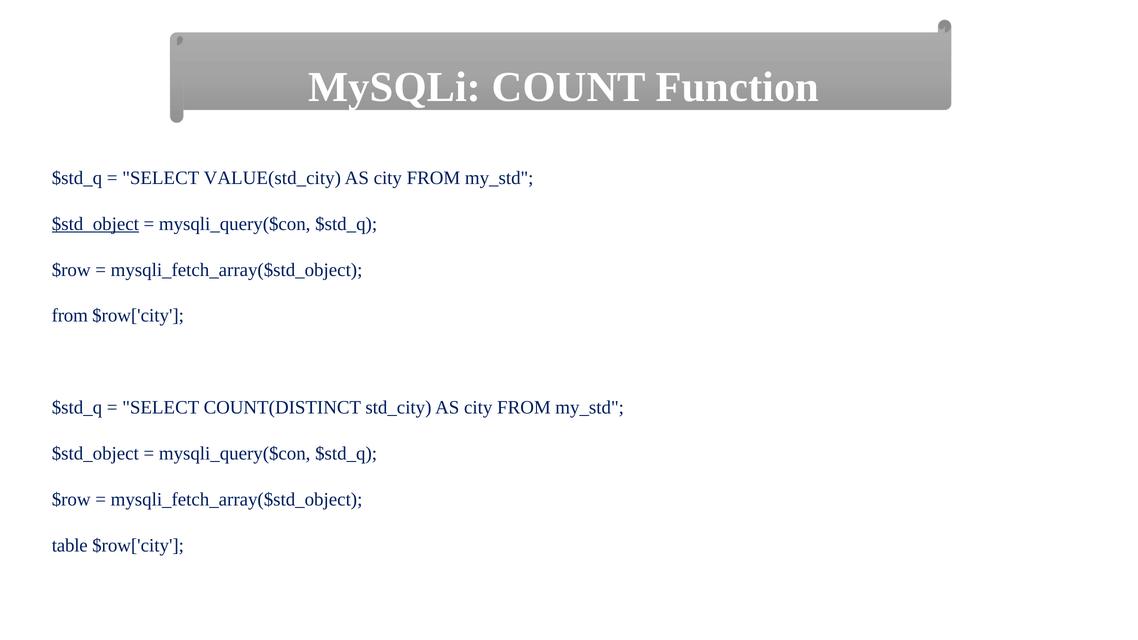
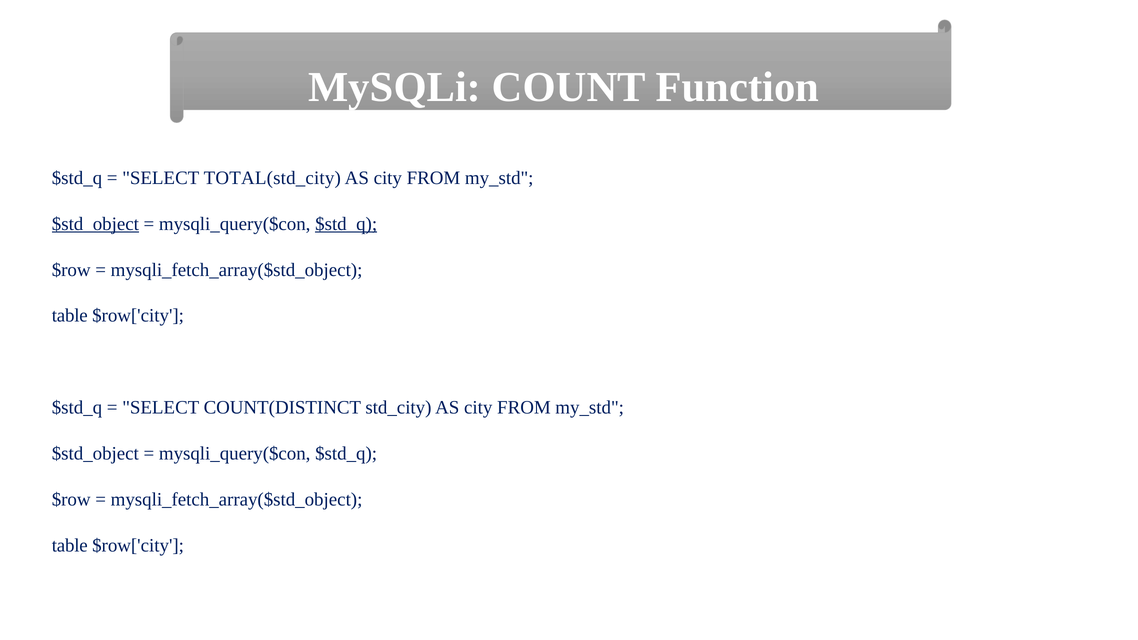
VALUE(std_city: VALUE(std_city -> TOTAL(std_city
$std_q at (346, 224) underline: none -> present
from at (70, 316): from -> table
